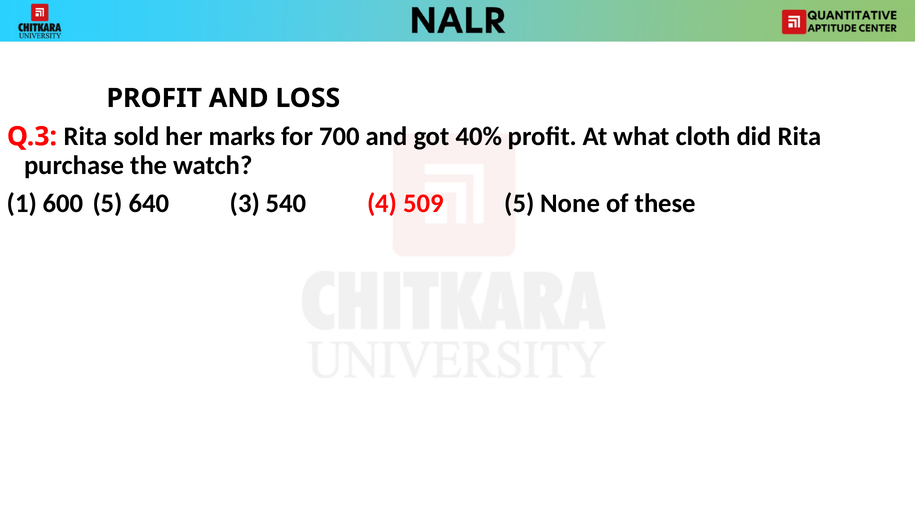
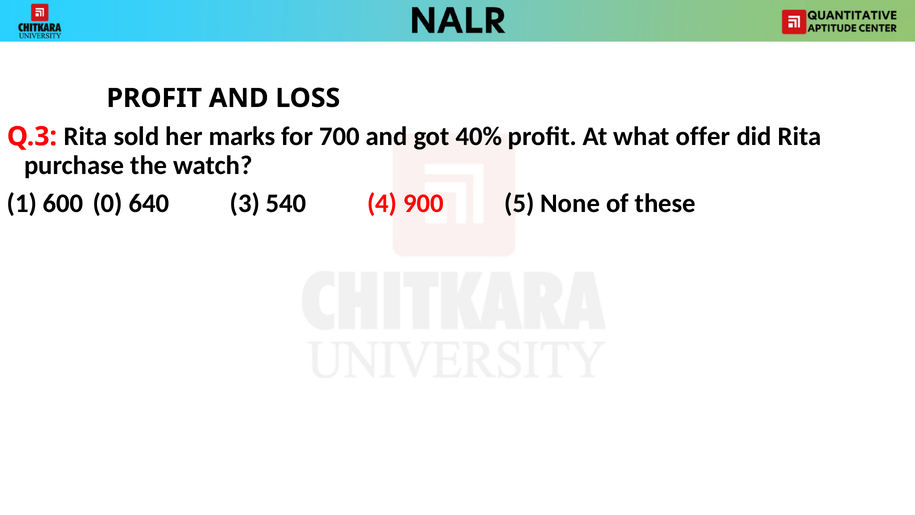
cloth: cloth -> offer
600 5: 5 -> 0
509: 509 -> 900
